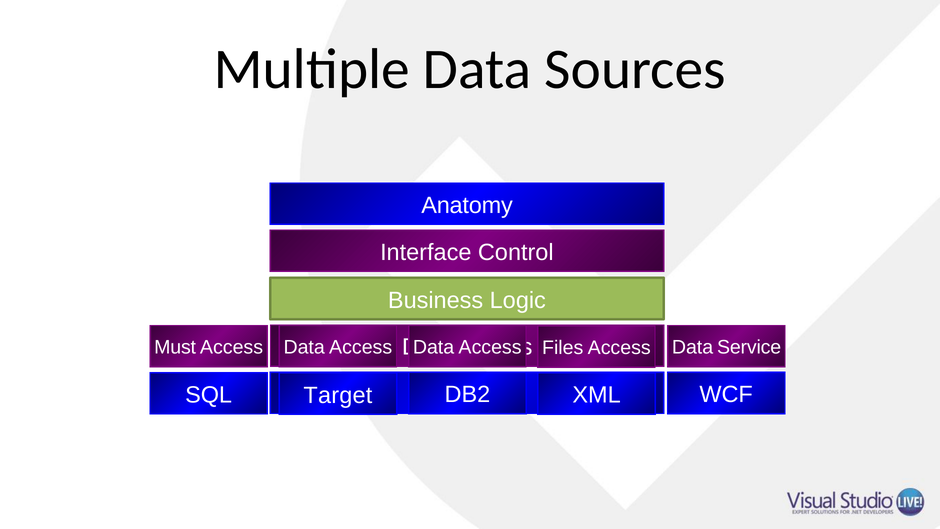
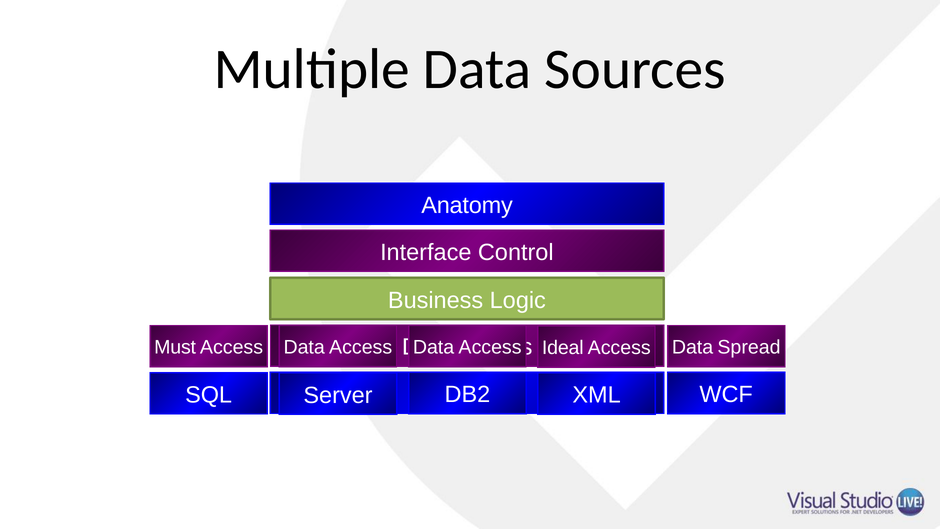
Service: Service -> Spread
Files: Files -> Ideal
Target: Target -> Server
